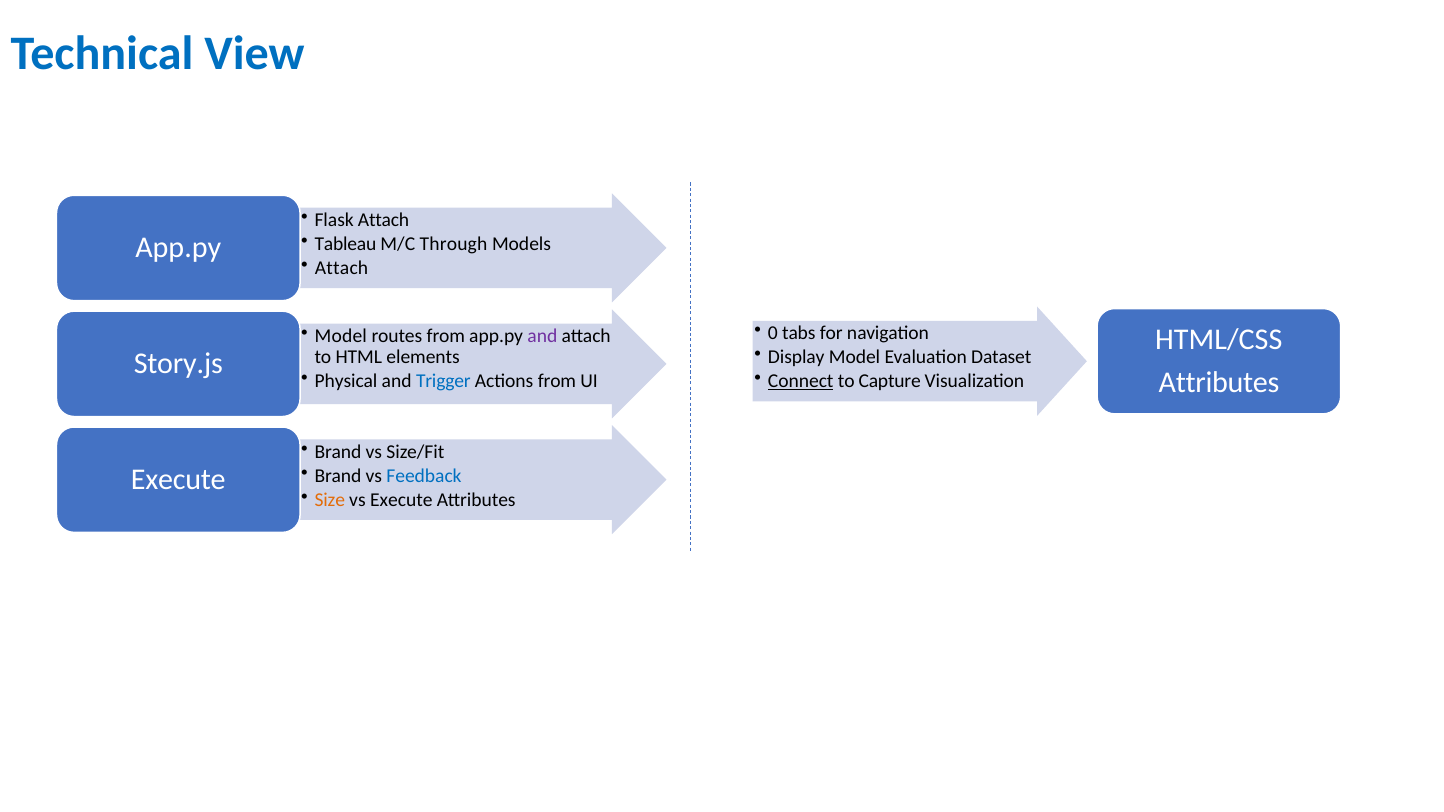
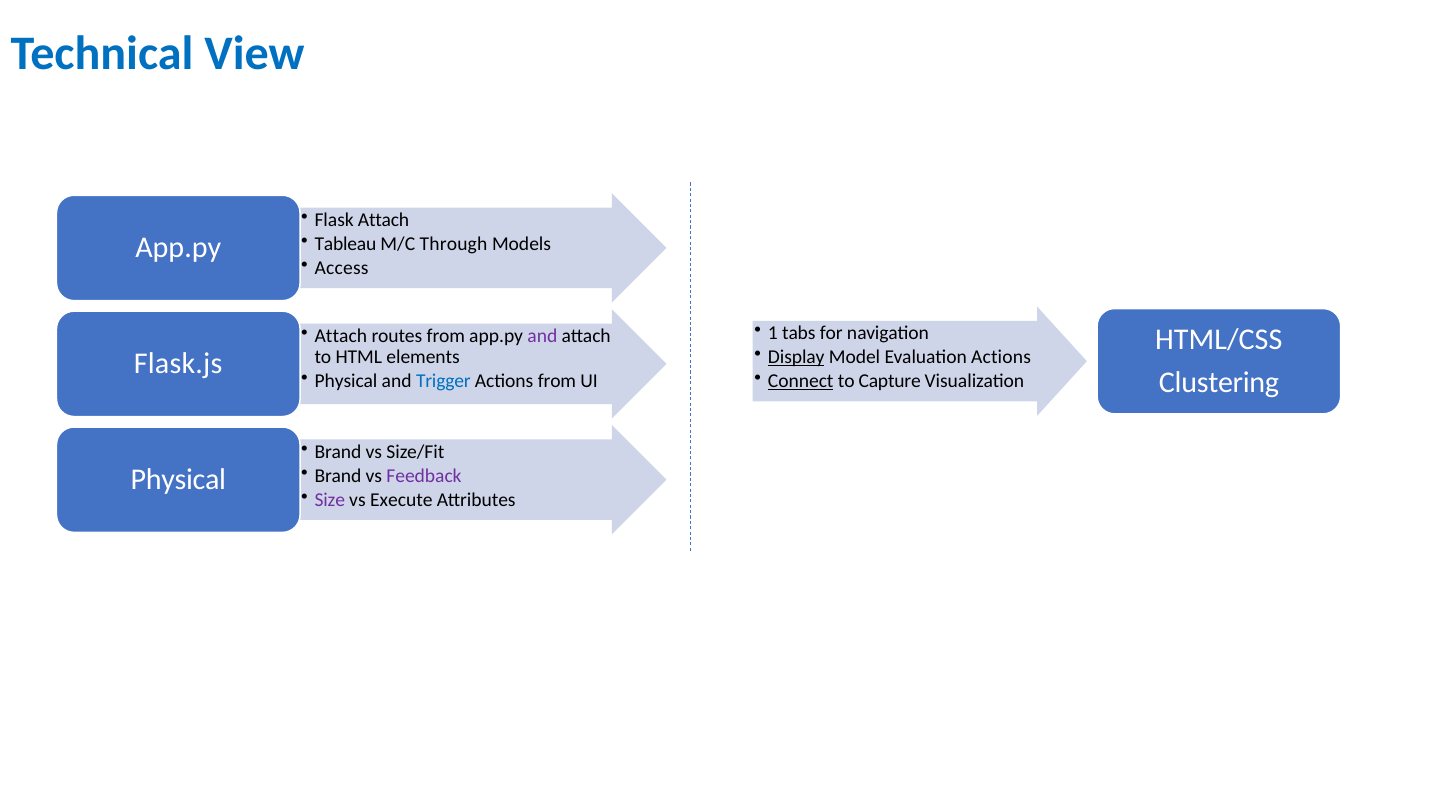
Attach at (342, 268): Attach -> Access
0: 0 -> 1
Model at (341, 336): Model -> Attach
Display underline: none -> present
Evaluation Dataset: Dataset -> Actions
Story.js: Story.js -> Flask.js
Attributes at (1219, 383): Attributes -> Clustering
Feedback colour: blue -> purple
Execute at (178, 480): Execute -> Physical
Size colour: orange -> purple
